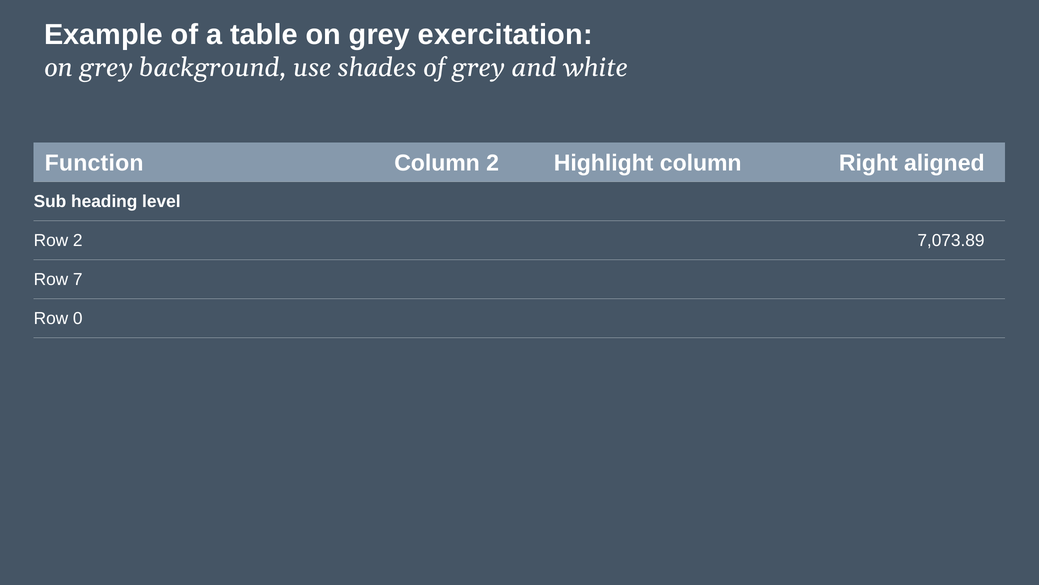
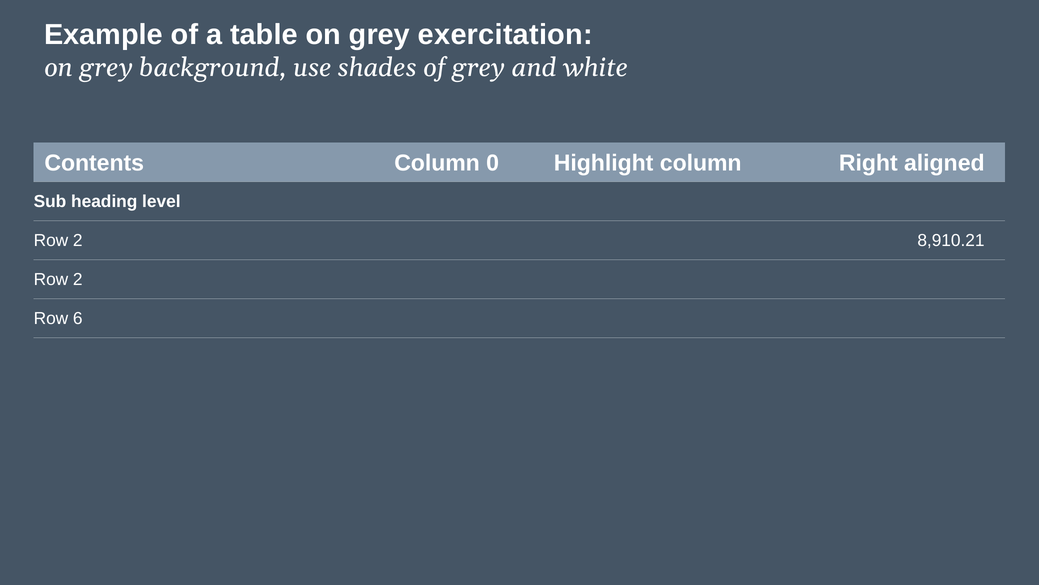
Function: Function -> Contents
Column 2: 2 -> 0
7,073.89: 7,073.89 -> 8,910.21
7 at (78, 279): 7 -> 2
0: 0 -> 6
